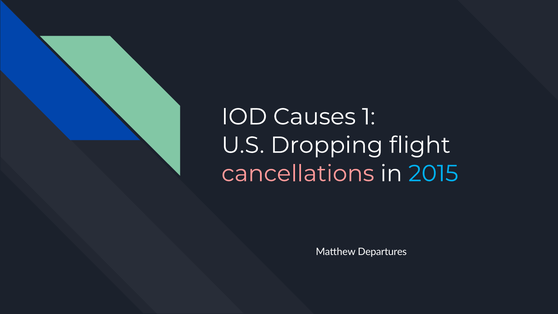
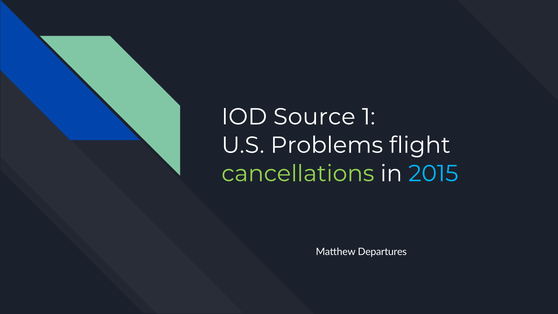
Causes: Causes -> Source
Dropping: Dropping -> Problems
cancellations colour: pink -> light green
